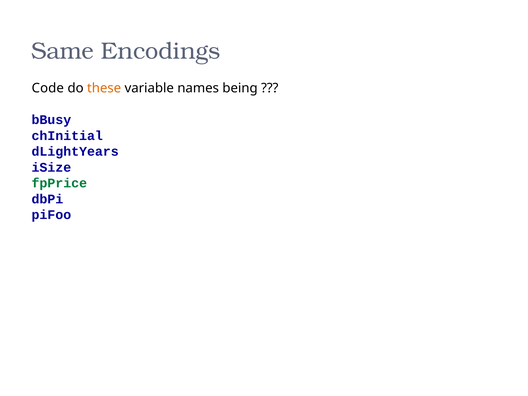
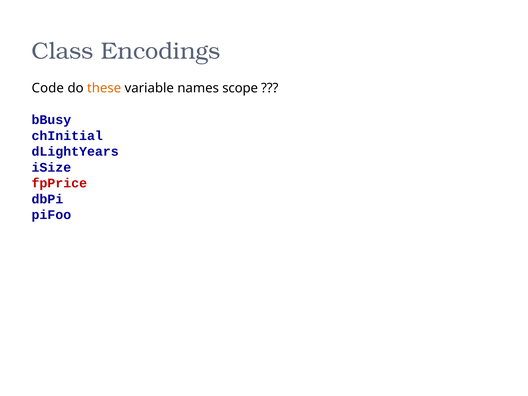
Same: Same -> Class
being: being -> scope
fpPrice colour: green -> red
